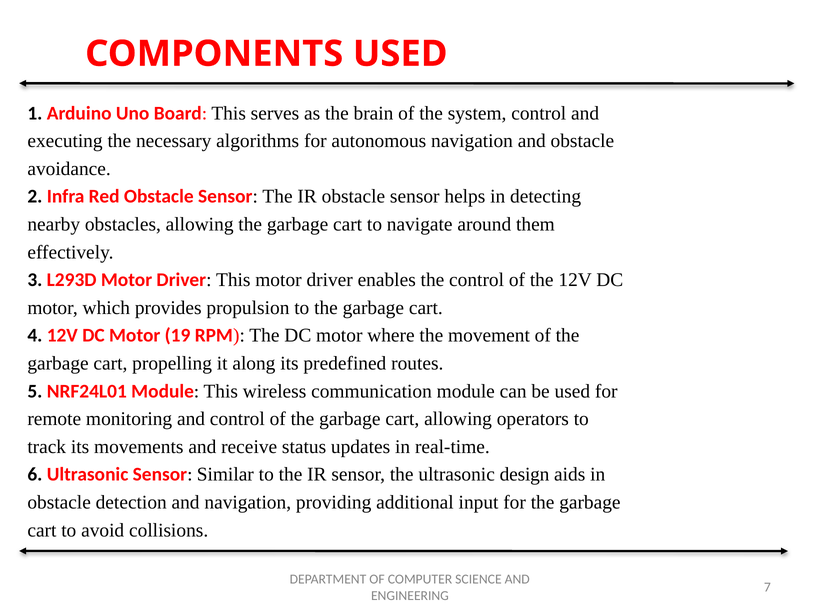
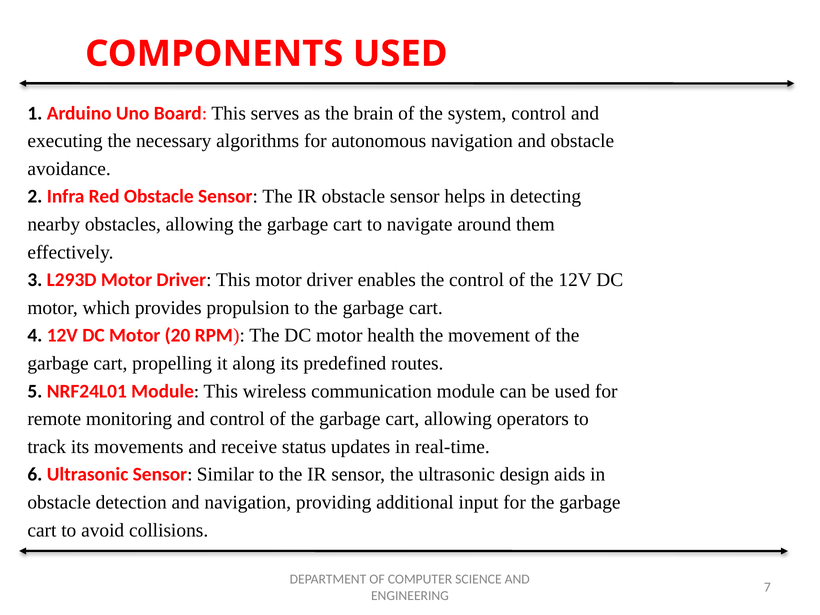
19: 19 -> 20
where: where -> health
